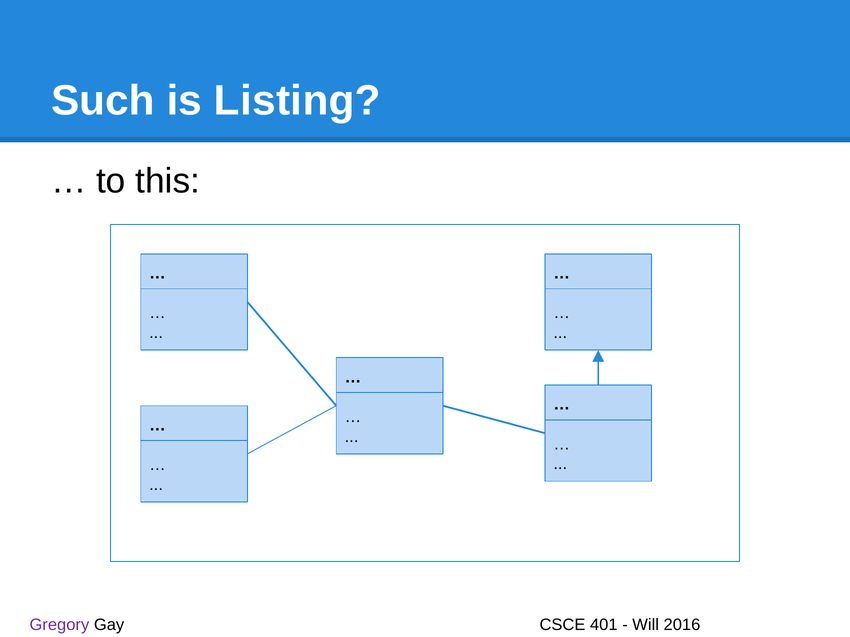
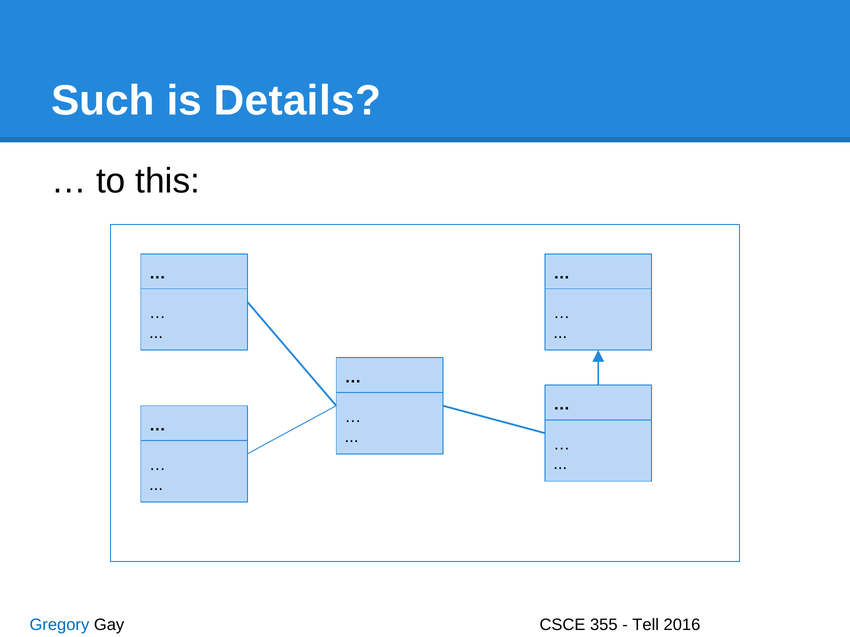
Listing: Listing -> Details
Gregory colour: purple -> blue
401: 401 -> 355
Will: Will -> Tell
